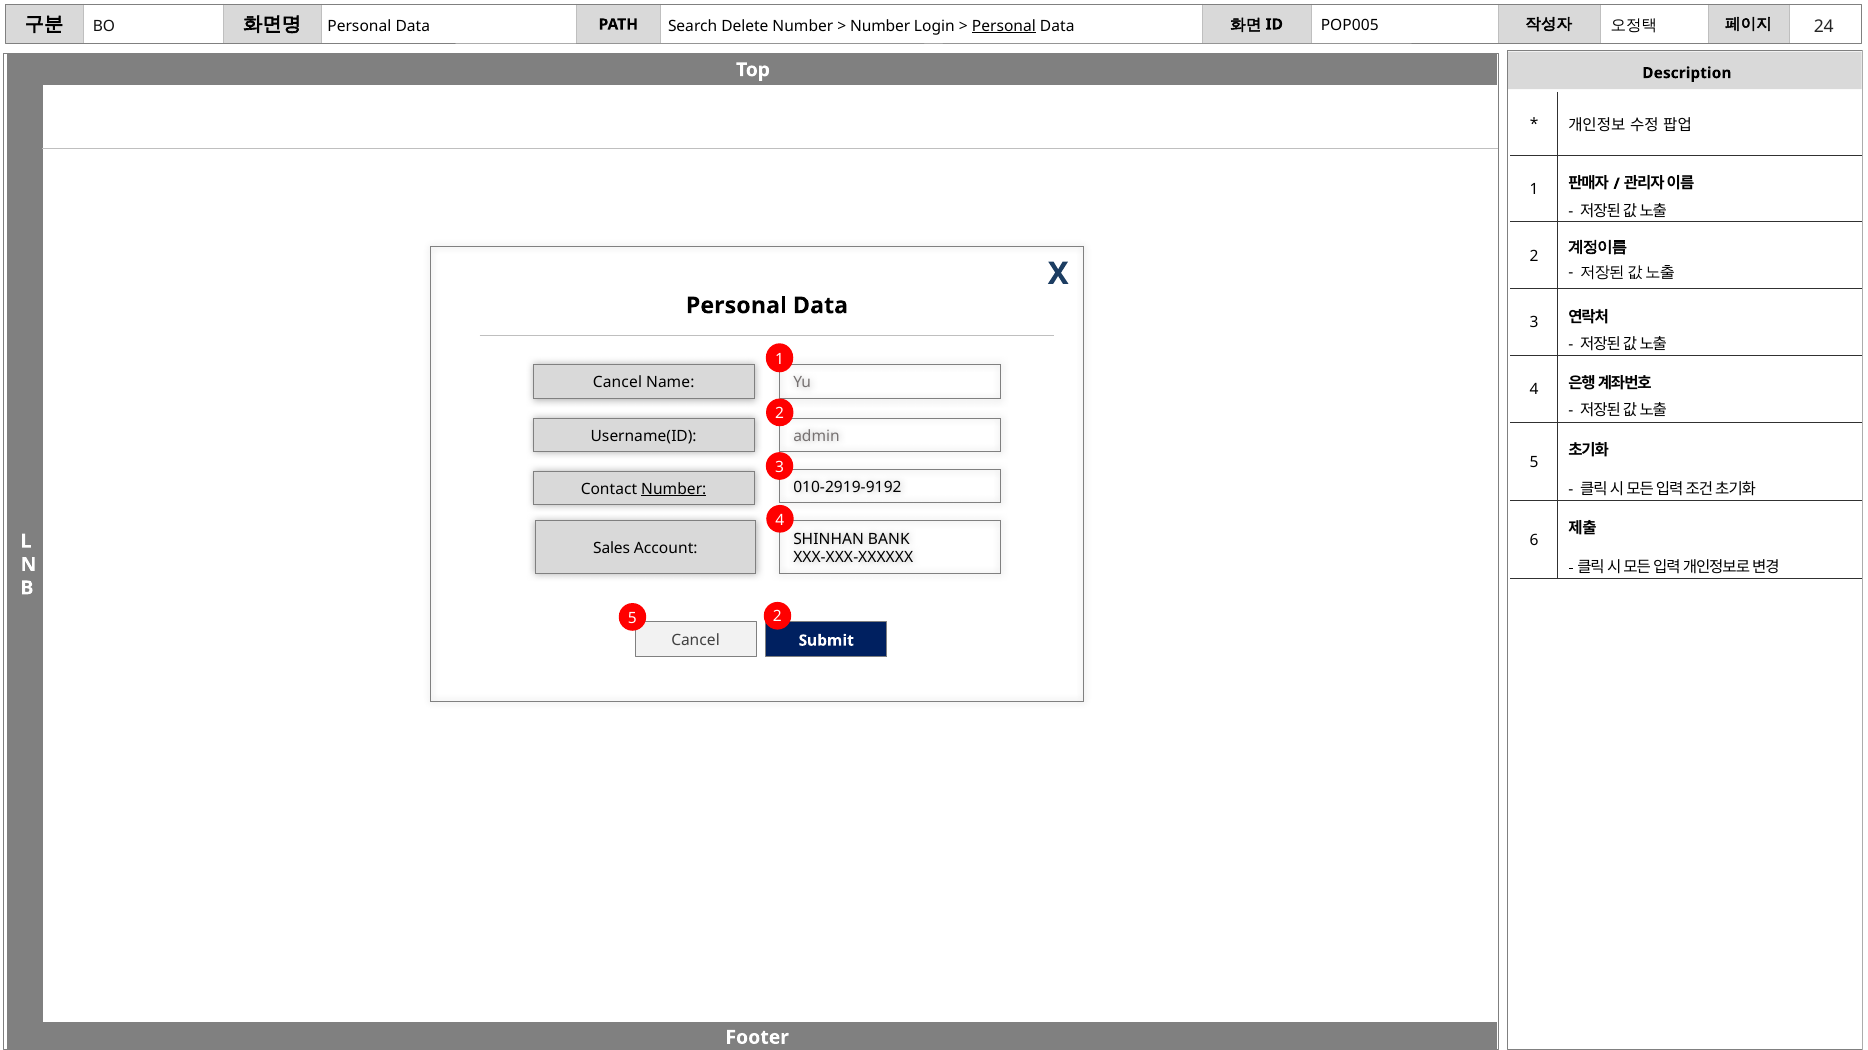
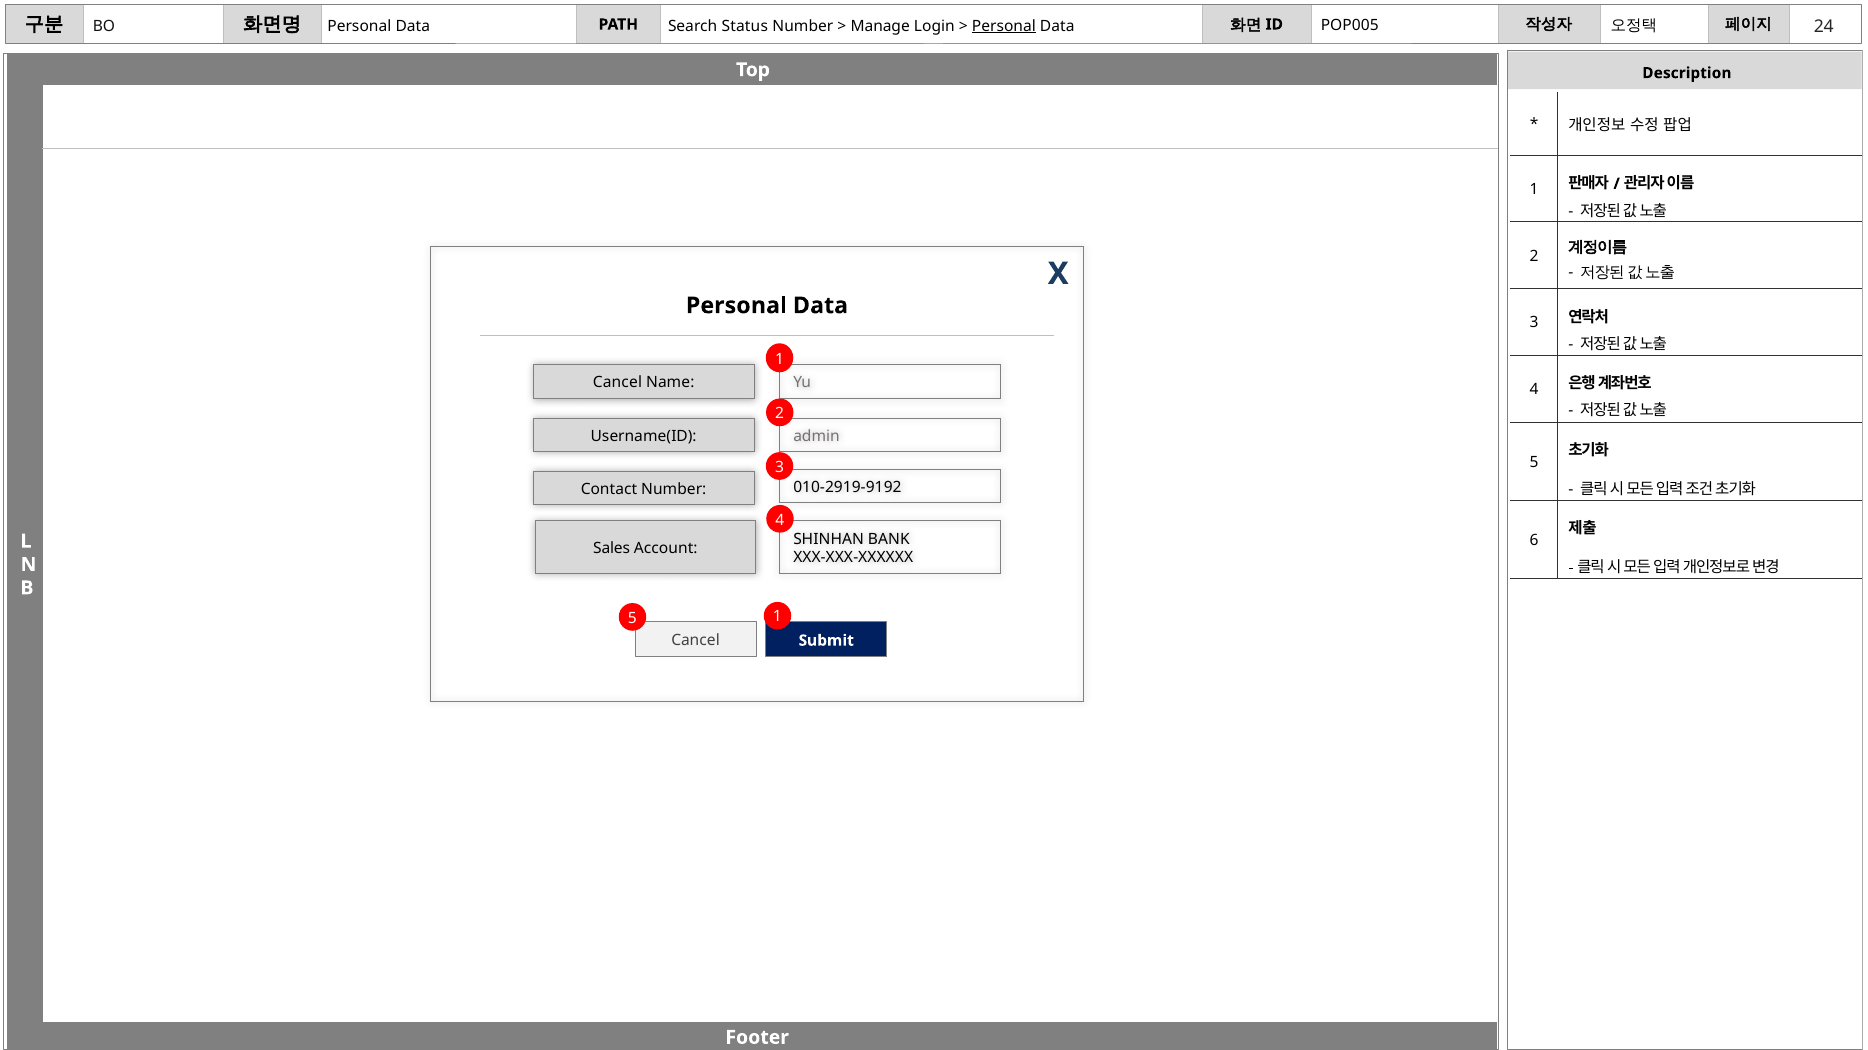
Delete: Delete -> Status
Number at (880, 26): Number -> Manage
Number at (674, 489) underline: present -> none
5 2: 2 -> 1
